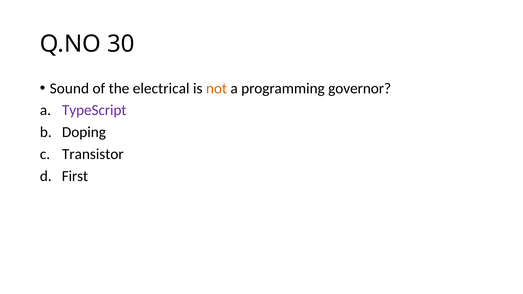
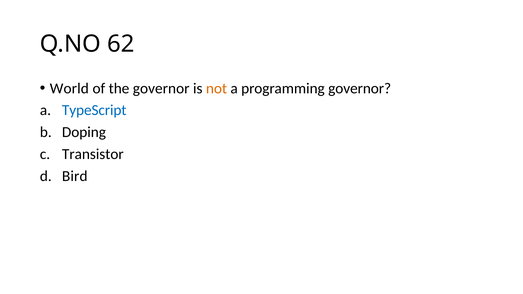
30: 30 -> 62
Sound: Sound -> World
the electrical: electrical -> governor
TypeScript colour: purple -> blue
First: First -> Bird
